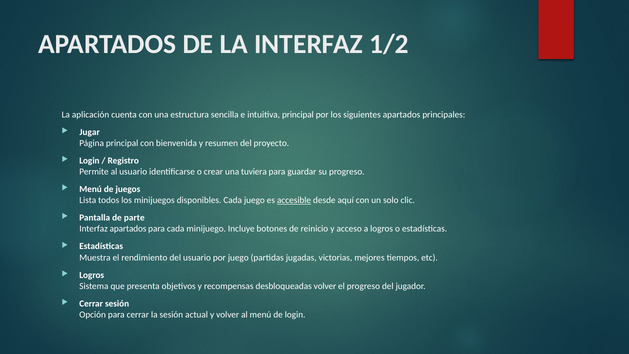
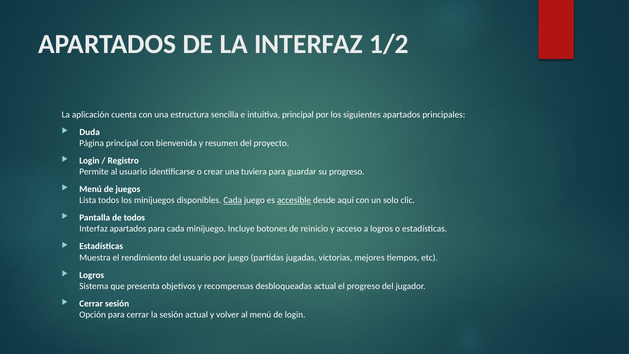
Jugar: Jugar -> Duda
Cada at (233, 200) underline: none -> present
de parte: parte -> todos
desbloqueadas volver: volver -> actual
